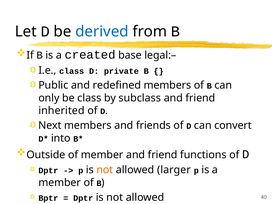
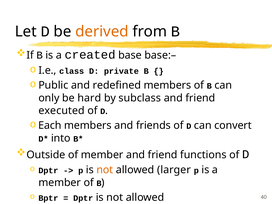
derived colour: blue -> orange
legal:–: legal:– -> base:–
be class: class -> hard
inherited: inherited -> executed
Next: Next -> Each
